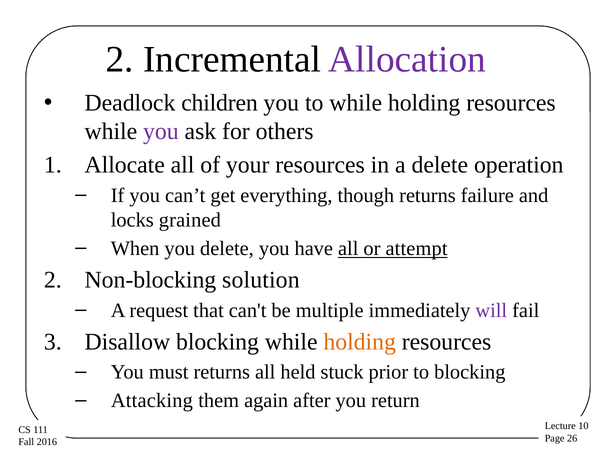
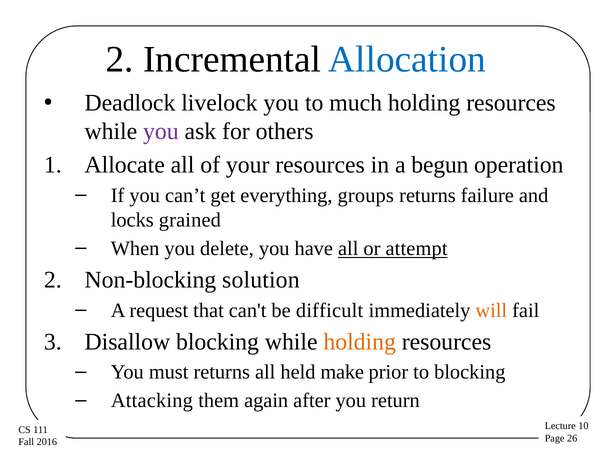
Allocation colour: purple -> blue
children: children -> livelock
to while: while -> much
a delete: delete -> begun
though: though -> groups
multiple: multiple -> difficult
will colour: purple -> orange
stuck: stuck -> make
